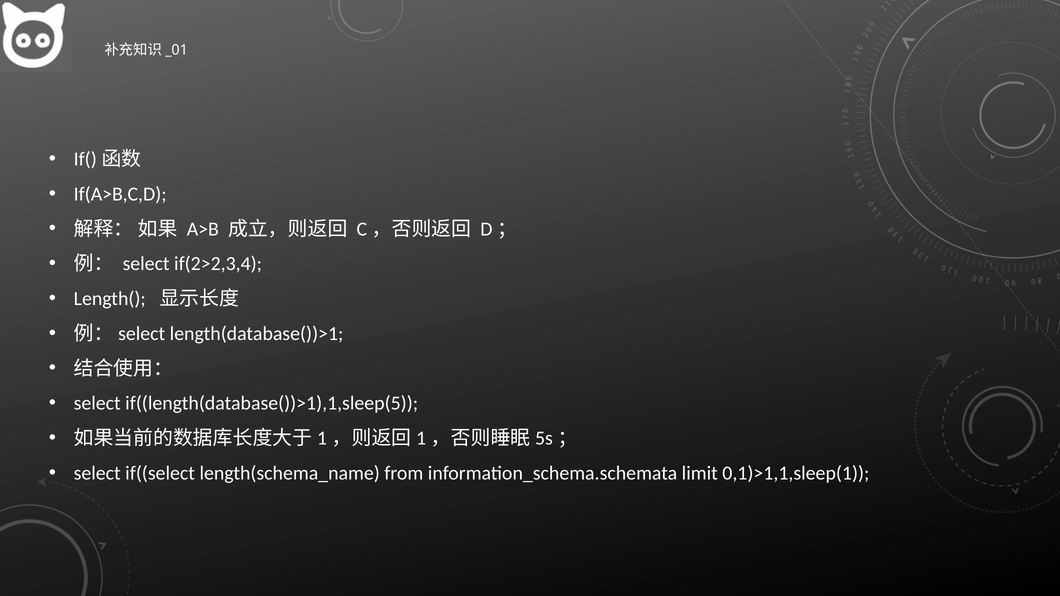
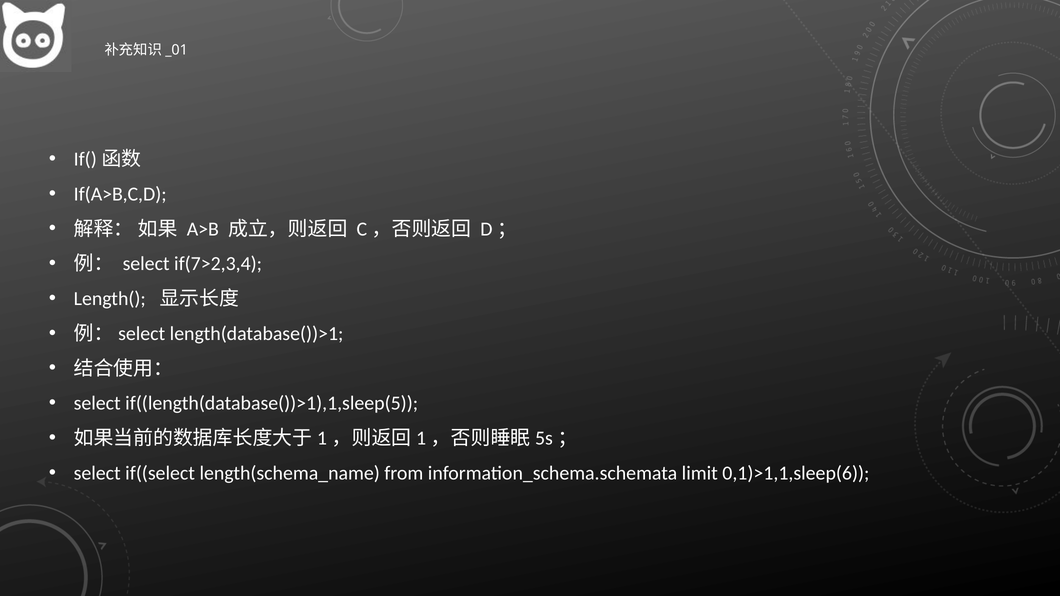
if(2>2,3,4: if(2>2,3,4 -> if(7>2,3,4
0,1)>1,1,sleep(1: 0,1)>1,1,sleep(1 -> 0,1)>1,1,sleep(6
